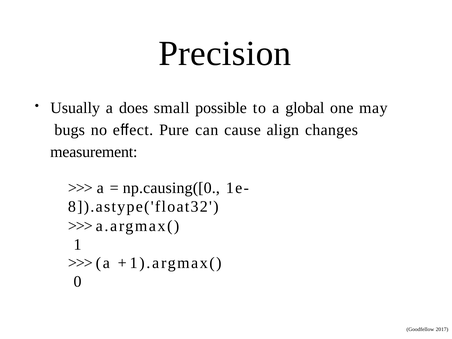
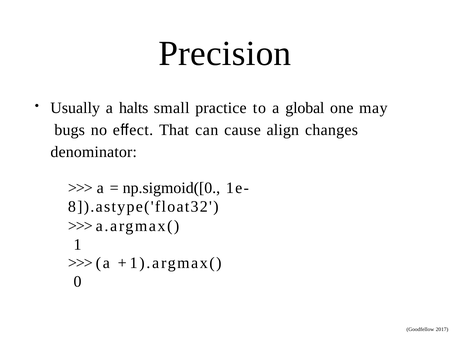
does: does -> halts
possible: possible -> practice
Pure: Pure -> That
measurement: measurement -> denominator
np.causing([0: np.causing([0 -> np.sigmoid([0
